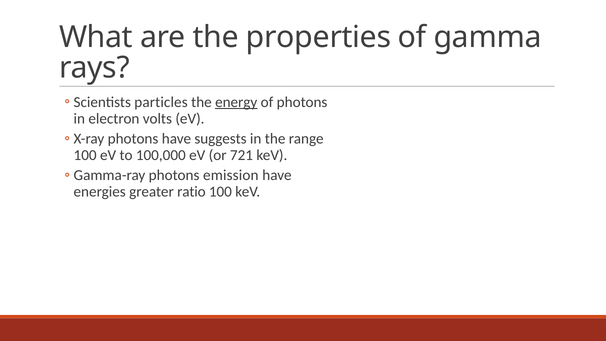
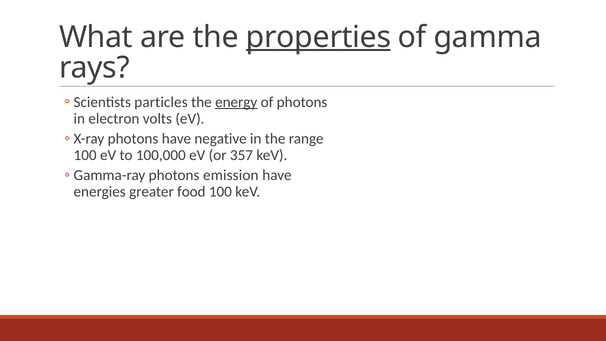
properties underline: none -> present
suggests: suggests -> negative
721: 721 -> 357
ratio: ratio -> food
